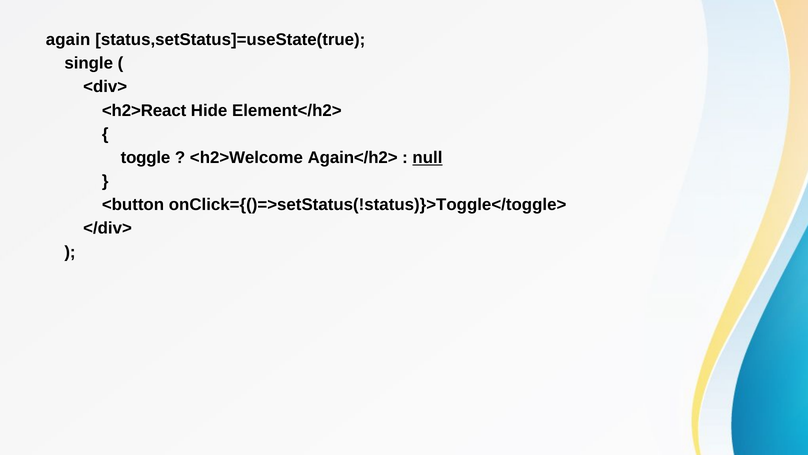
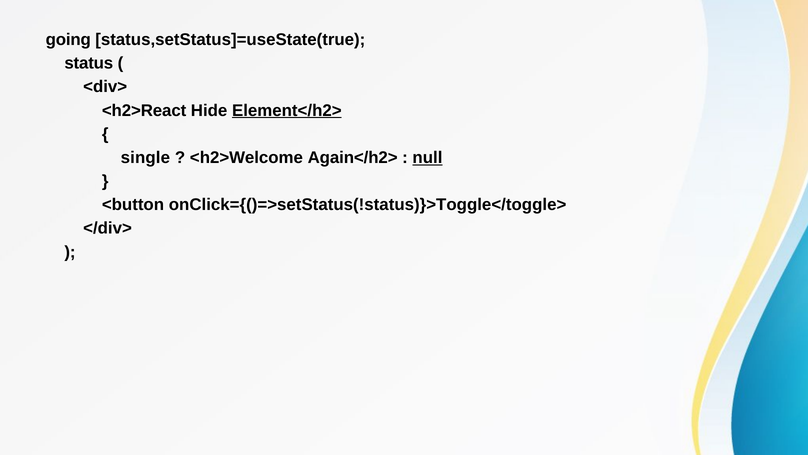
again: again -> going
single: single -> status
Element</h2> underline: none -> present
toggle: toggle -> single
